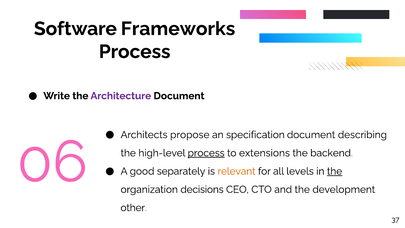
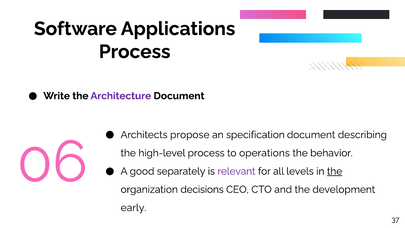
Frameworks: Frameworks -> Applications
process at (206, 153) underline: present -> none
extensions: extensions -> operations
backend: backend -> behavior
relevant colour: orange -> purple
other: other -> early
